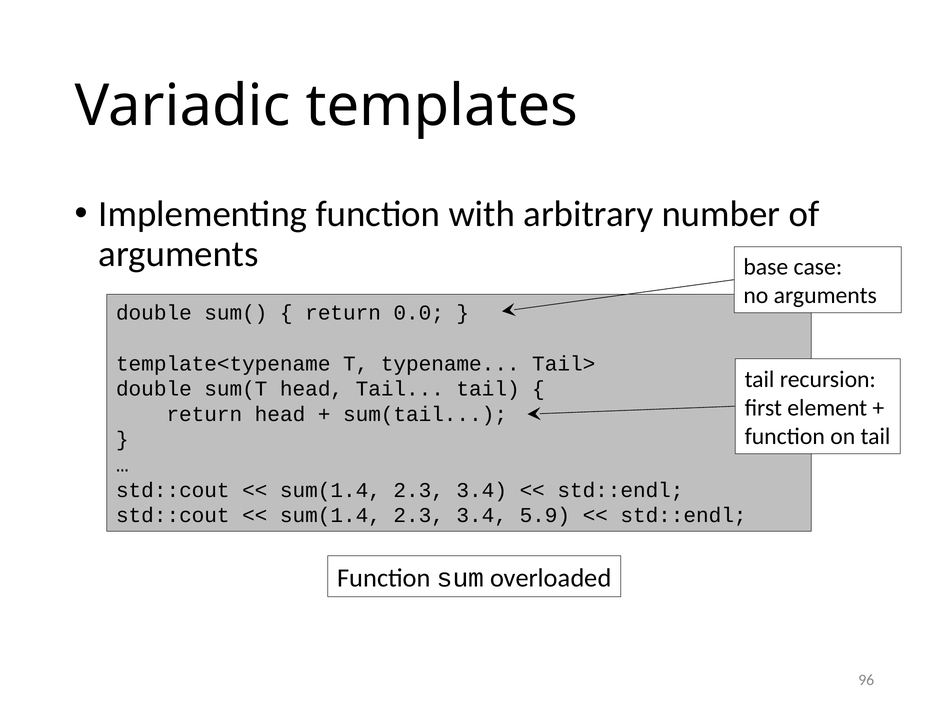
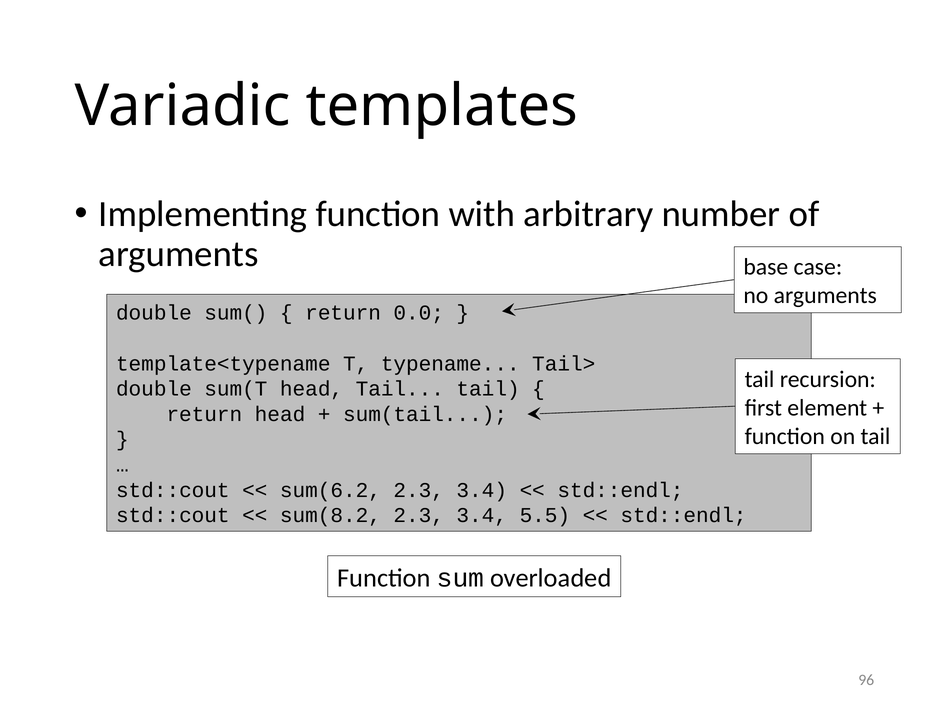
sum(1.4 at (330, 490): sum(1.4 -> sum(6.2
sum(1.4 at (330, 515): sum(1.4 -> sum(8.2
5.9: 5.9 -> 5.5
